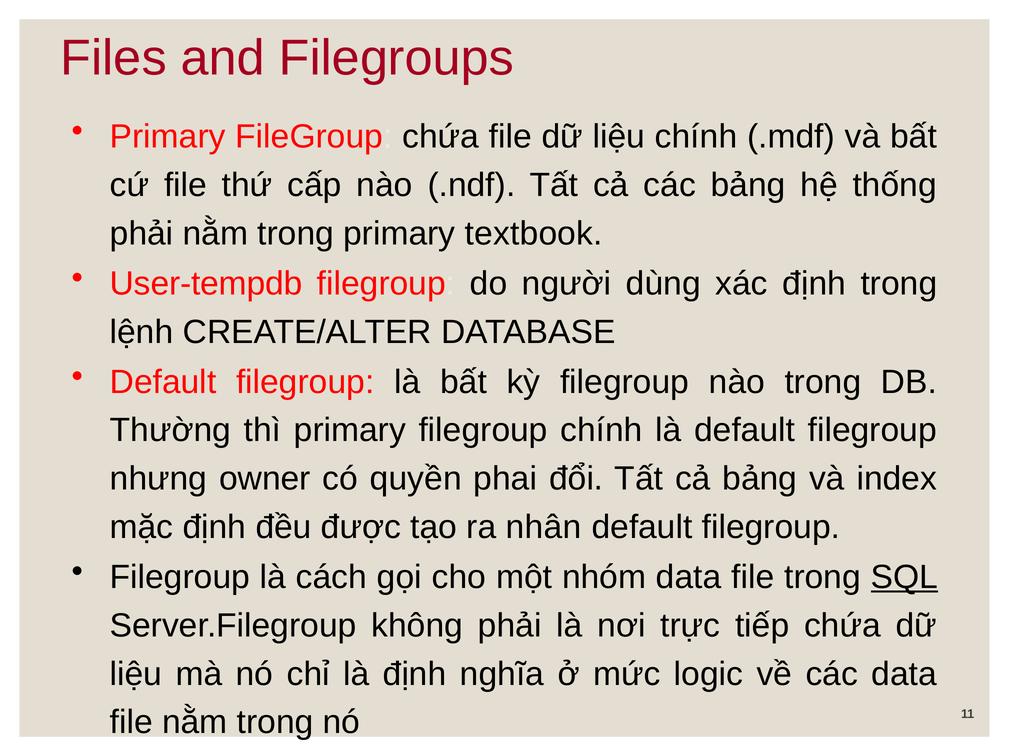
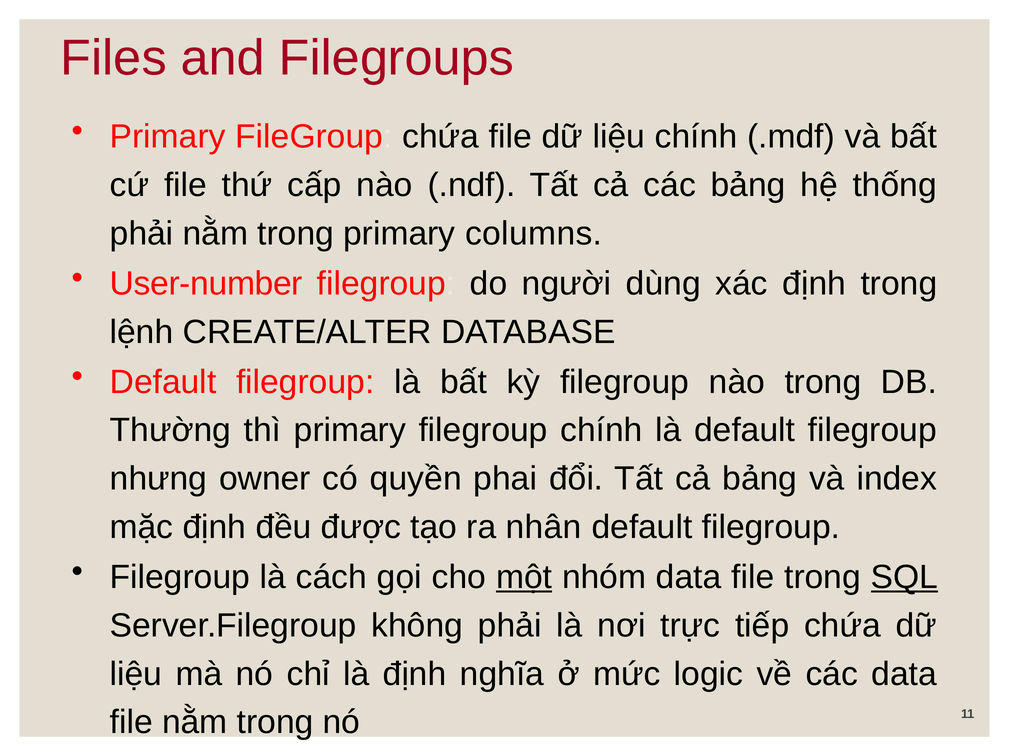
textbook: textbook -> columns
User-tempdb: User-tempdb -> User-number
một underline: none -> present
